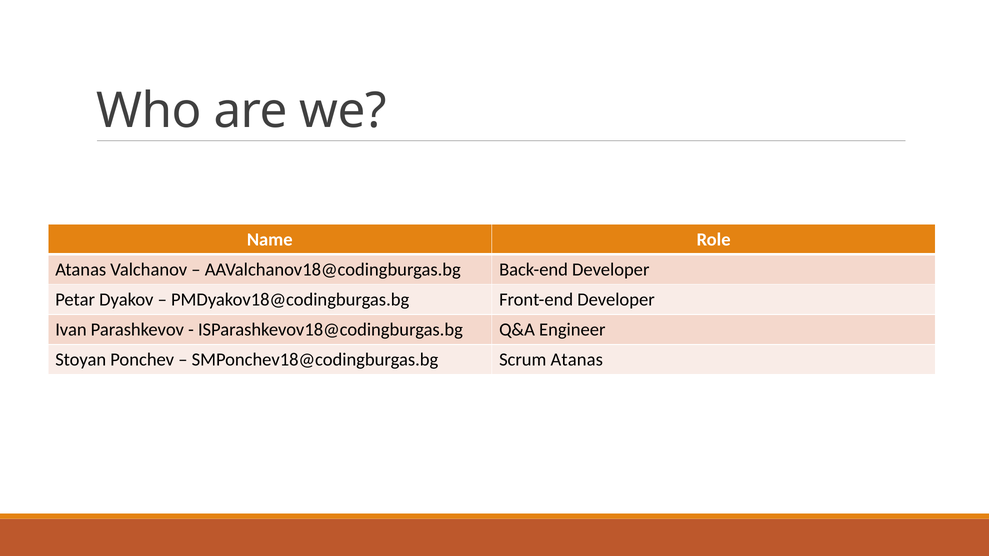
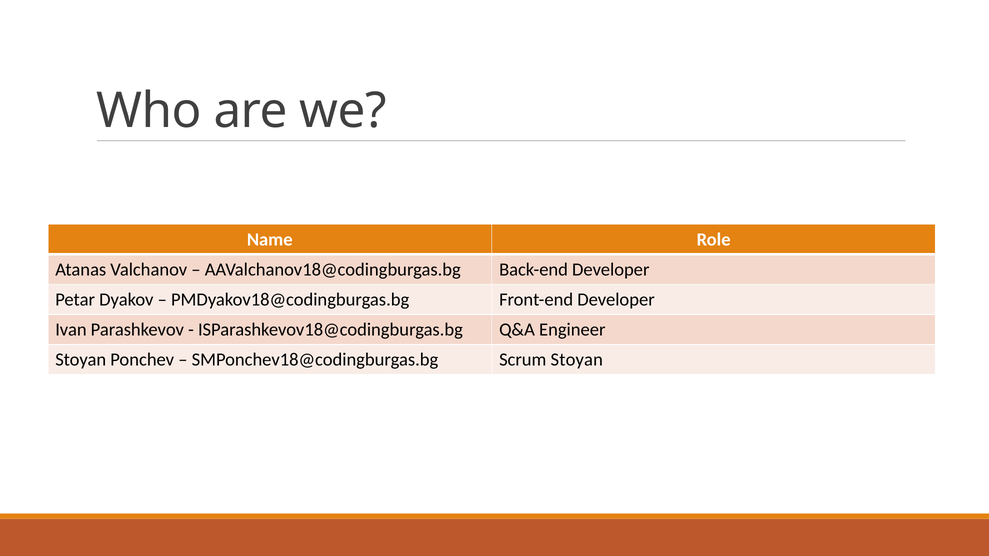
Scrum Atanas: Atanas -> Stoyan
